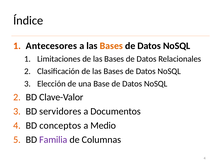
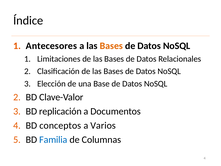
servidores: servidores -> replicación
Medio: Medio -> Varios
Familia colour: purple -> blue
